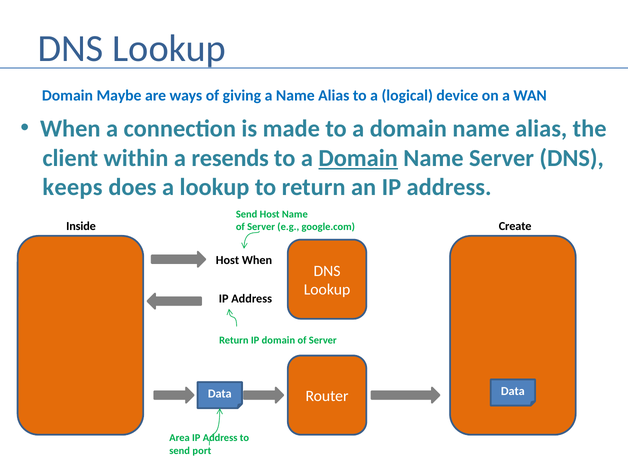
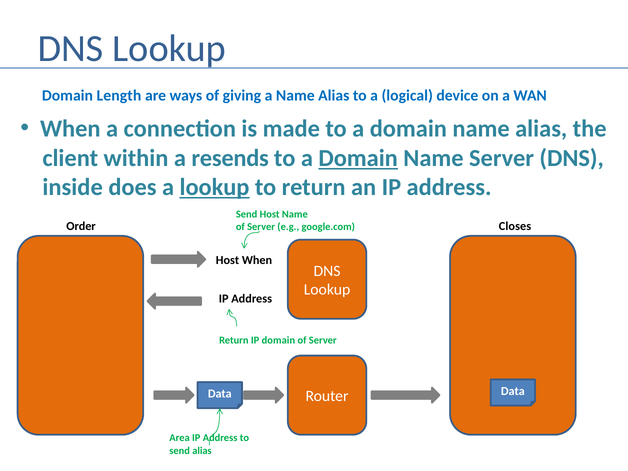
Maybe: Maybe -> Length
keeps: keeps -> inside
lookup at (215, 187) underline: none -> present
Inside: Inside -> Order
Create: Create -> Closes
send port: port -> alias
